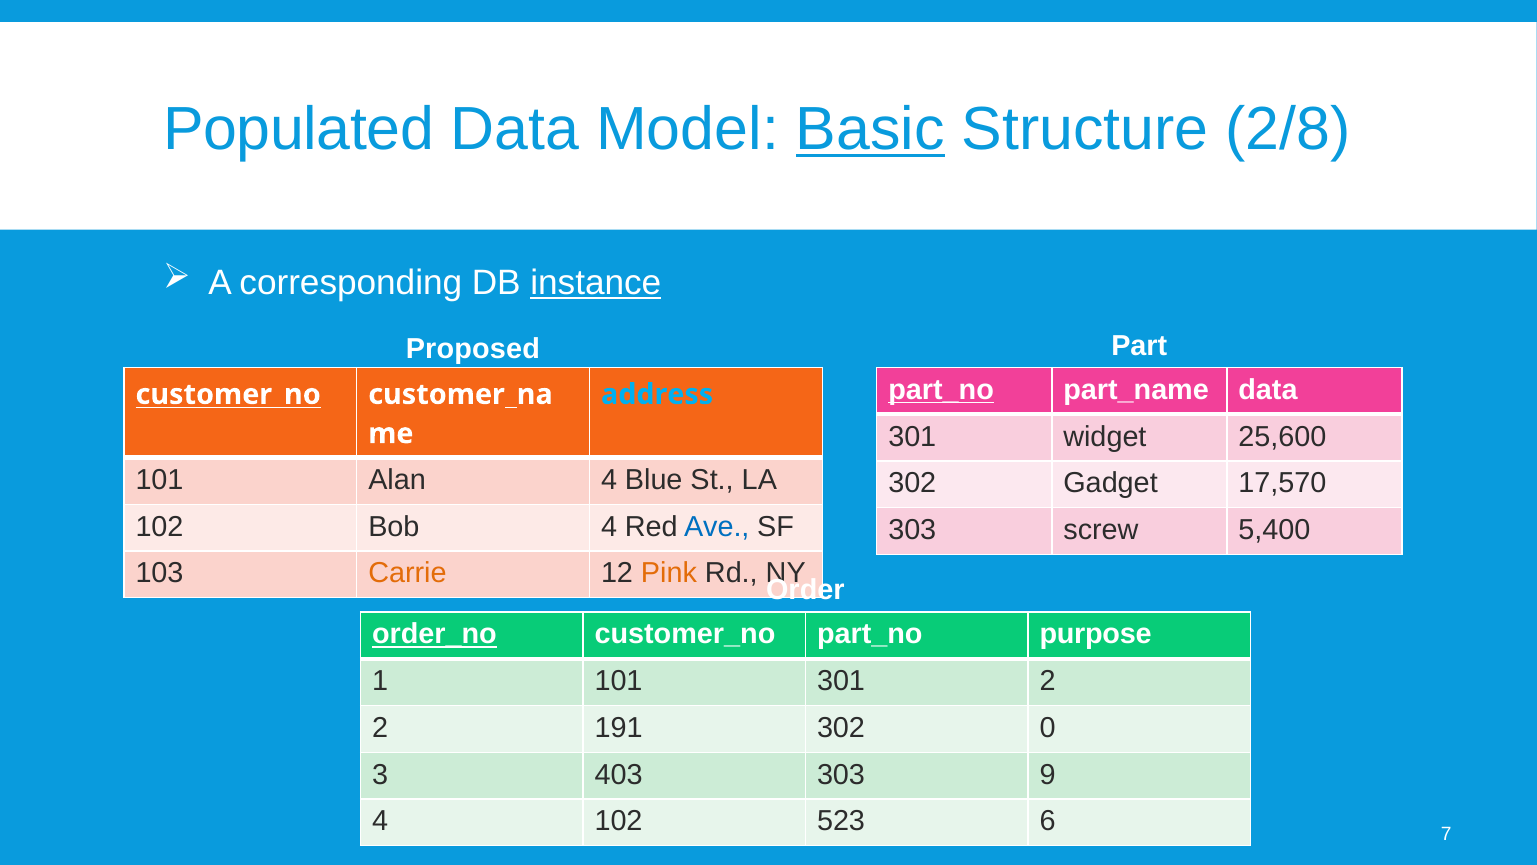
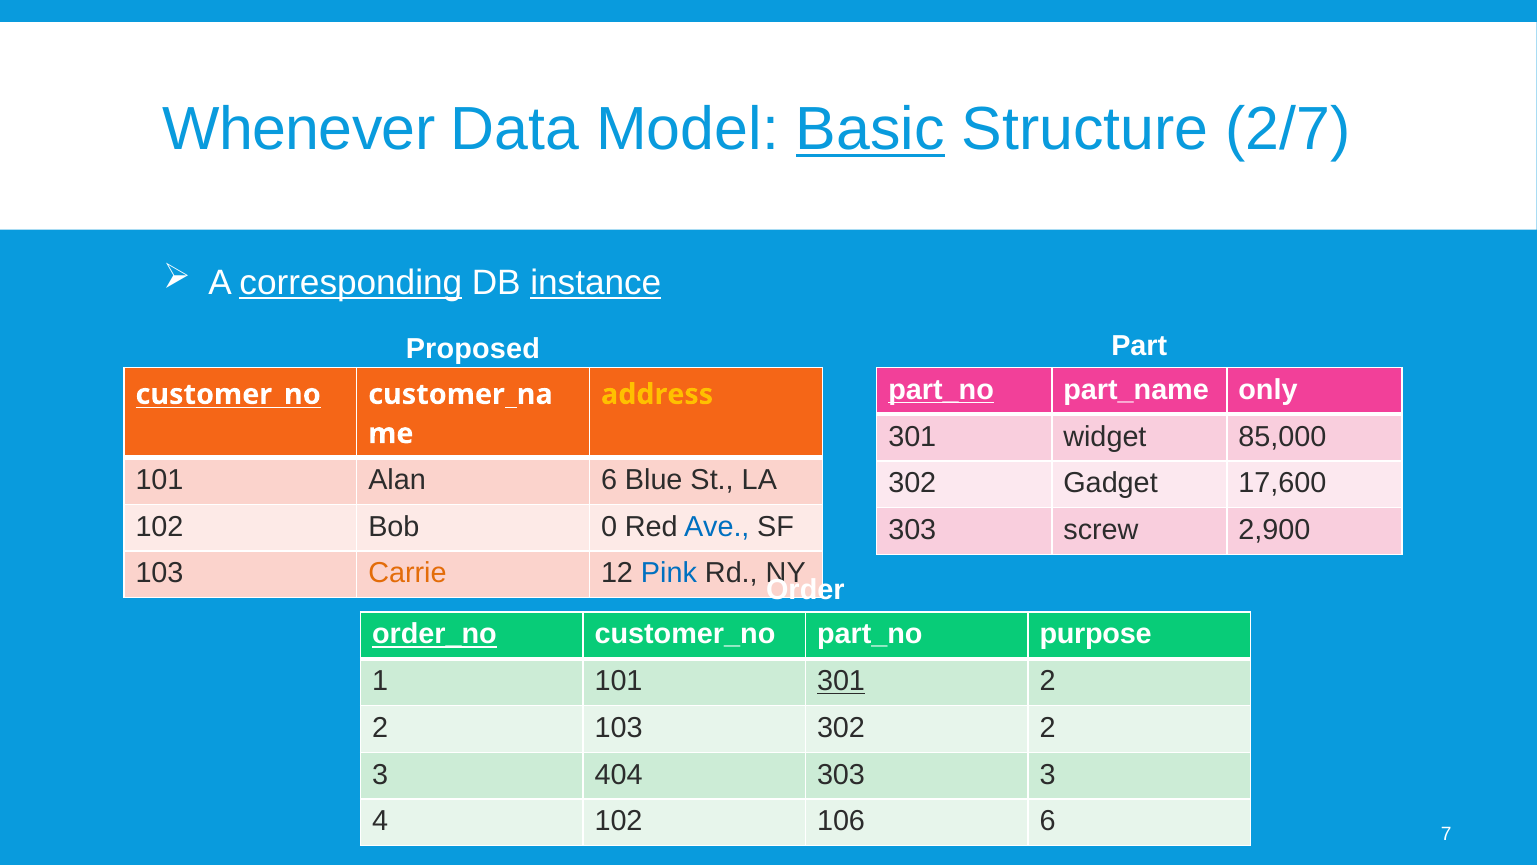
Populated: Populated -> Whenever
2/8: 2/8 -> 2/7
corresponding underline: none -> present
data at (1268, 390): data -> only
address colour: light blue -> yellow
25,600: 25,600 -> 85,000
Alan 4: 4 -> 6
17,570: 17,570 -> 17,600
Bob 4: 4 -> 0
5,400: 5,400 -> 2,900
Pink colour: orange -> blue
301 at (841, 681) underline: none -> present
2 191: 191 -> 103
302 0: 0 -> 2
403: 403 -> 404
303 9: 9 -> 3
523: 523 -> 106
